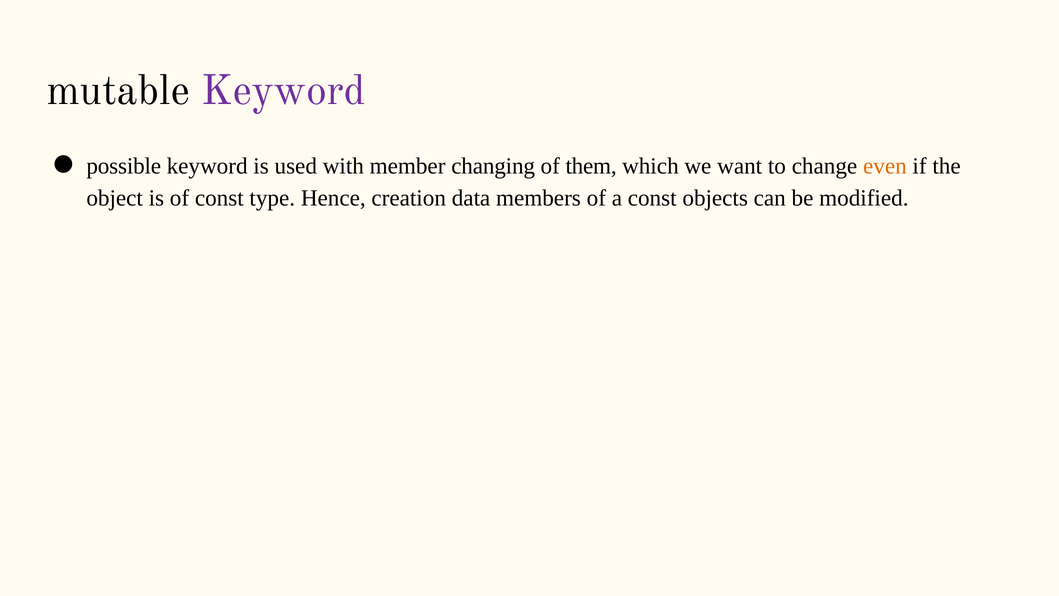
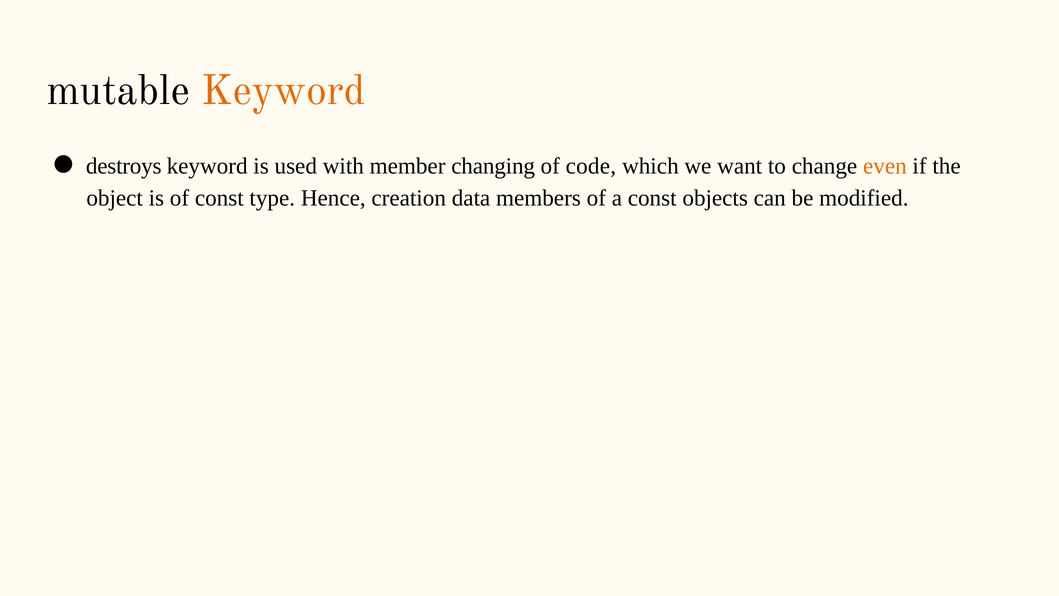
Keyword at (283, 90) colour: purple -> orange
possible: possible -> destroys
them: them -> code
